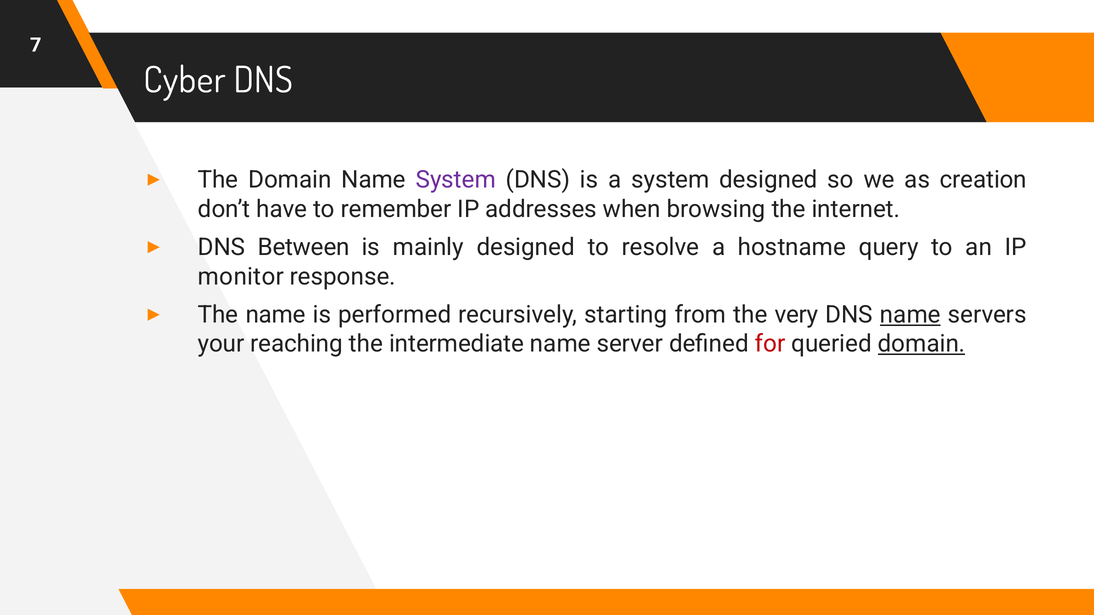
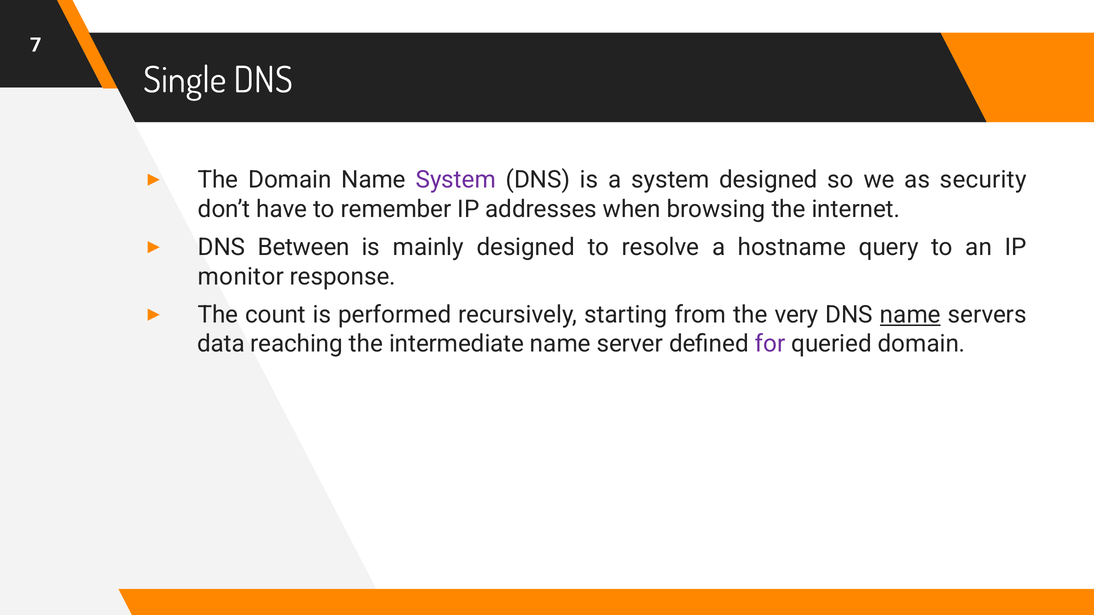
Cyber: Cyber -> Single
creation: creation -> security
The name: name -> count
your: your -> data
for colour: red -> purple
domain at (922, 344) underline: present -> none
